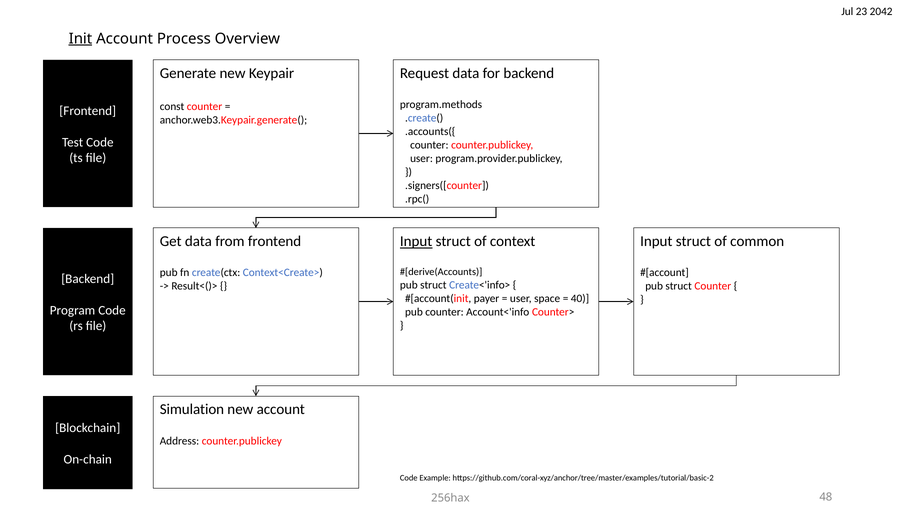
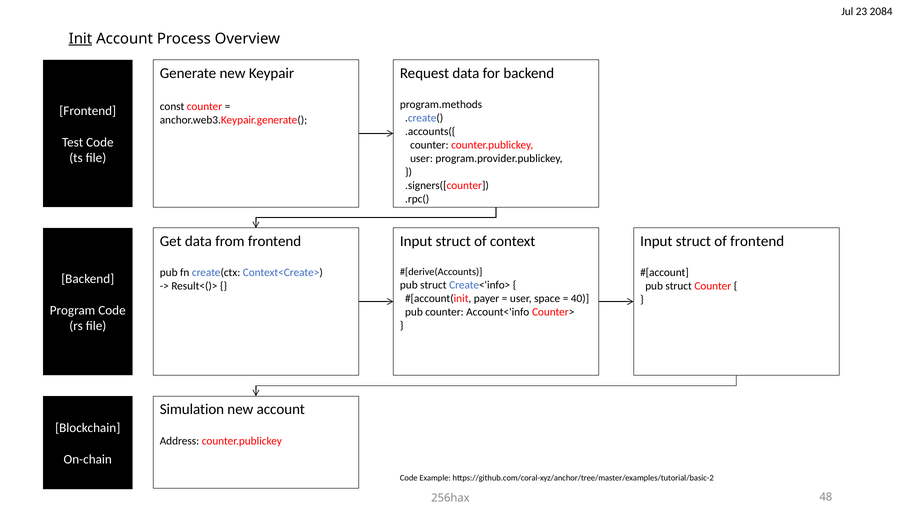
2042: 2042 -> 2084
Input at (416, 241) underline: present -> none
of common: common -> frontend
